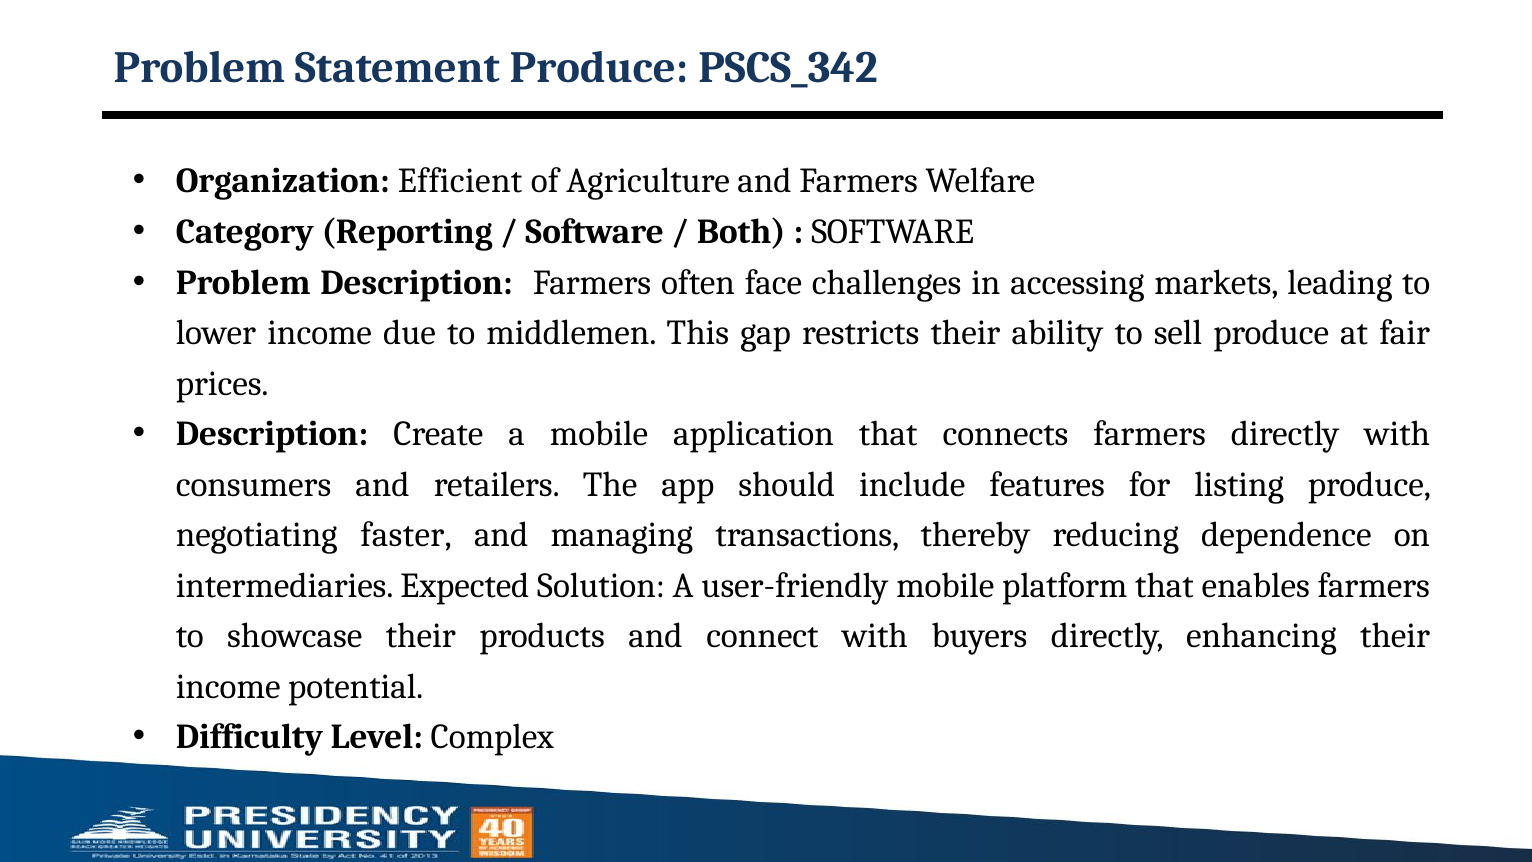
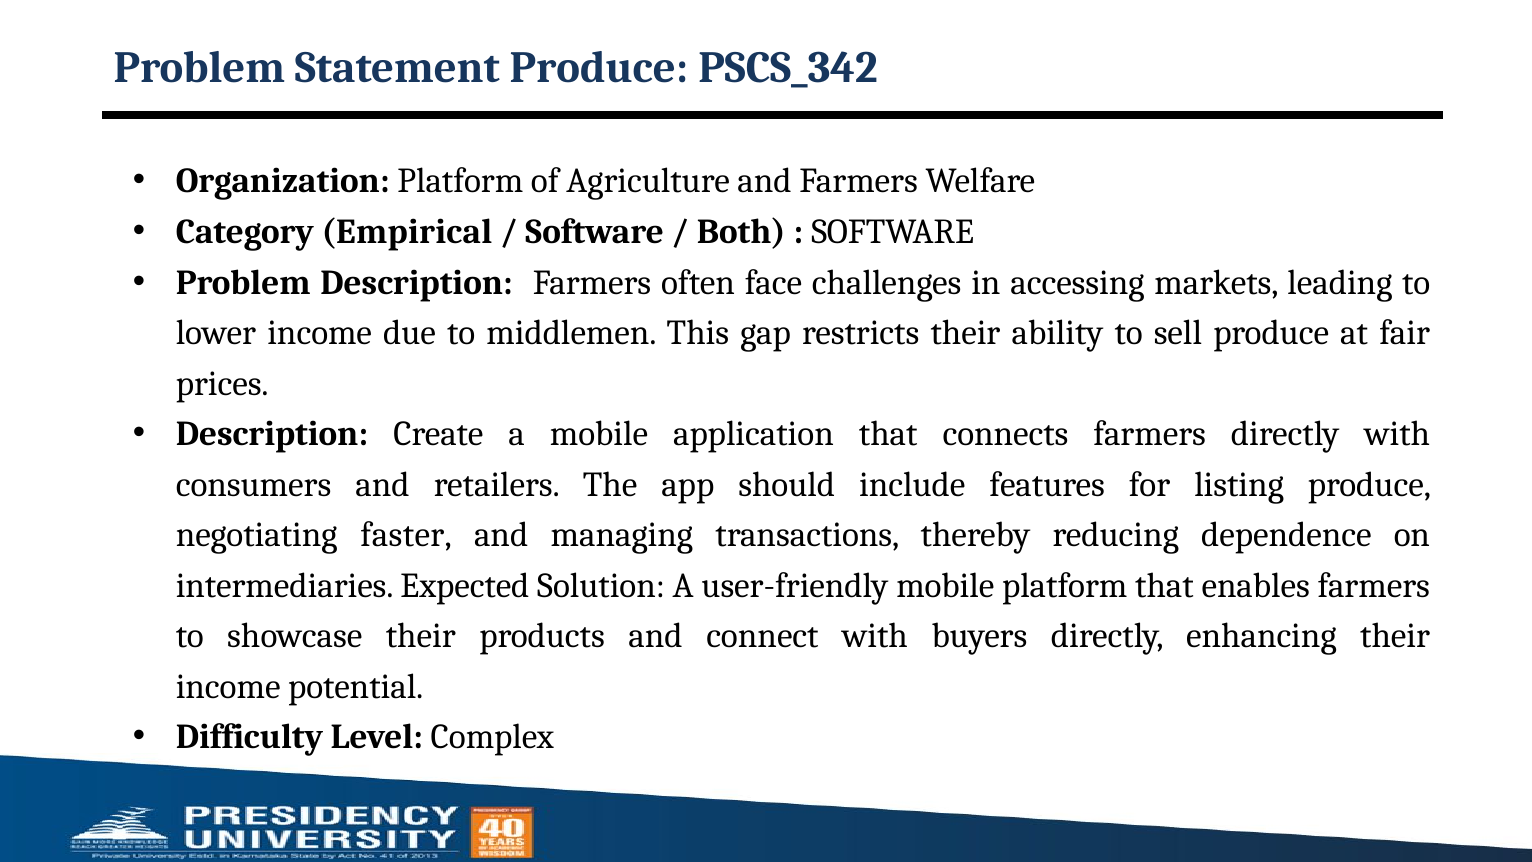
Organization Efficient: Efficient -> Platform
Reporting: Reporting -> Empirical
